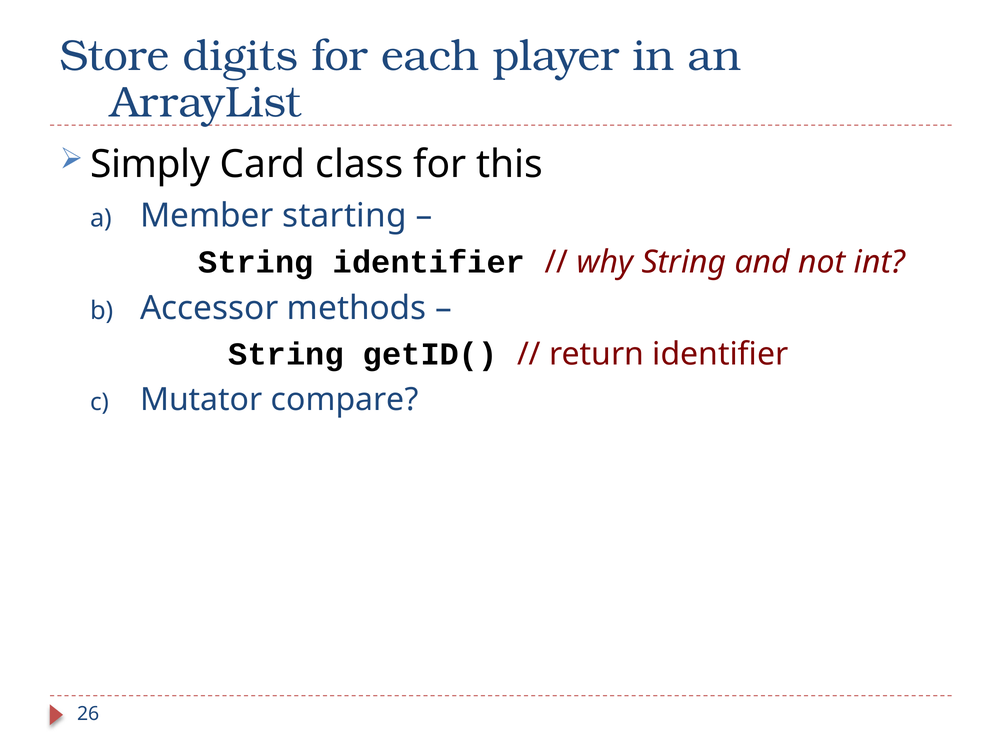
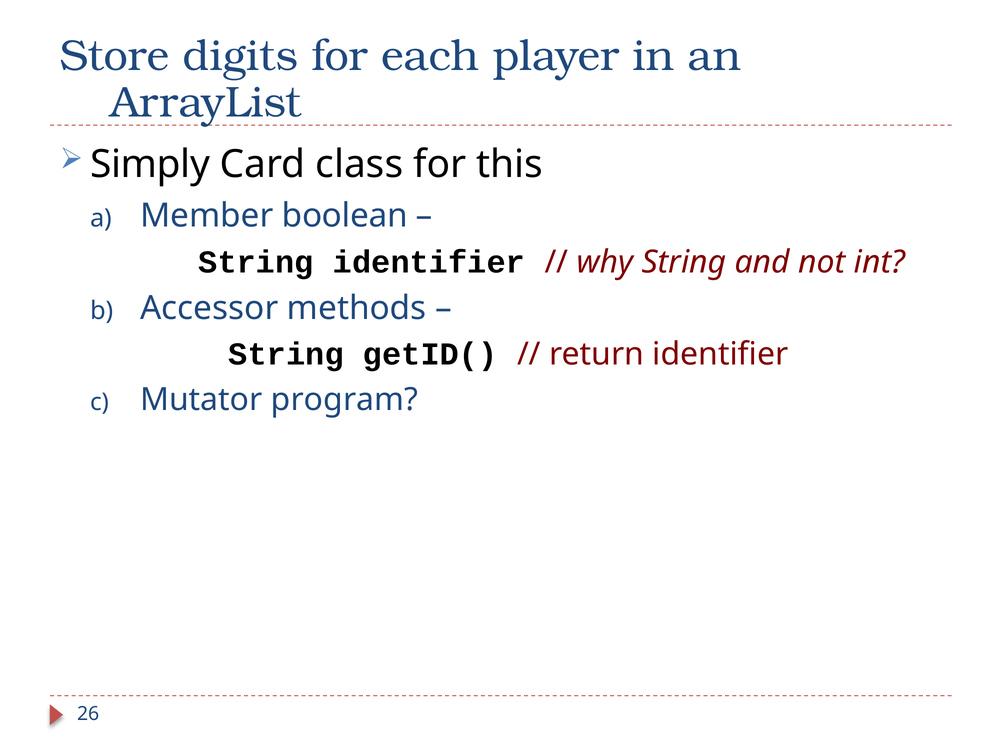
starting: starting -> boolean
compare: compare -> program
